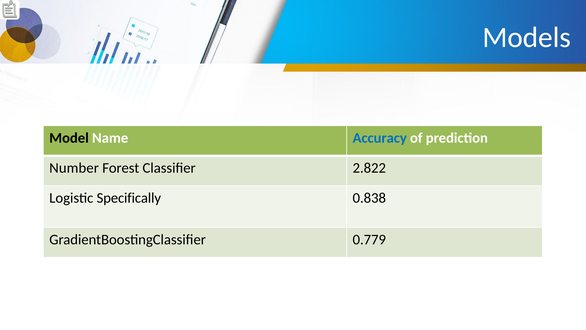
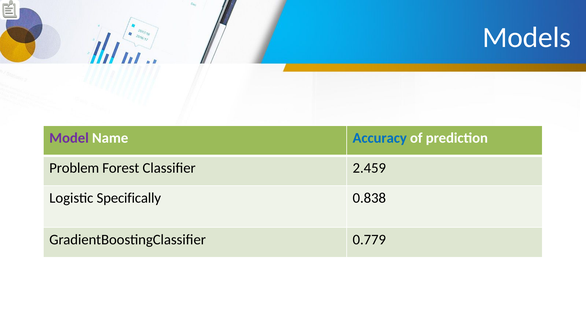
Model colour: black -> purple
Number: Number -> Problem
2.822: 2.822 -> 2.459
